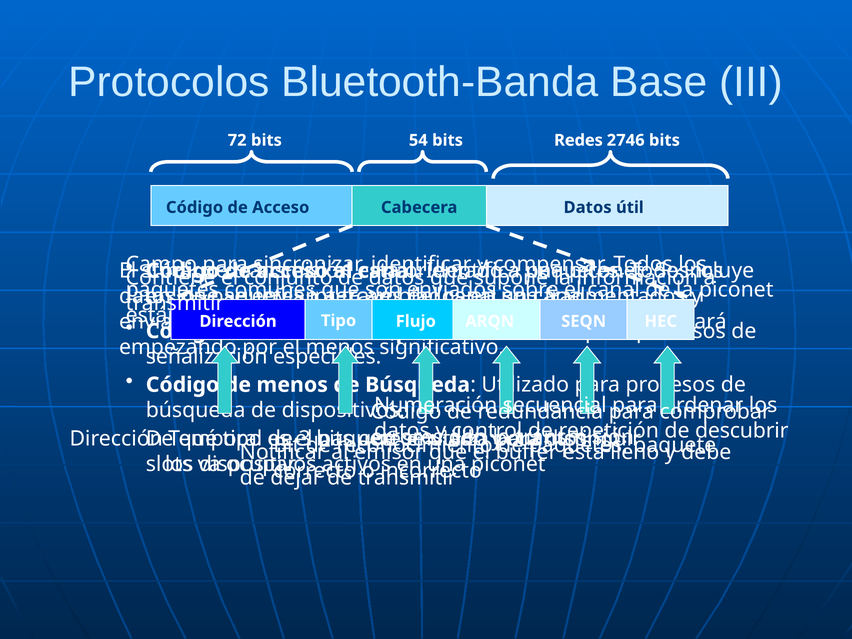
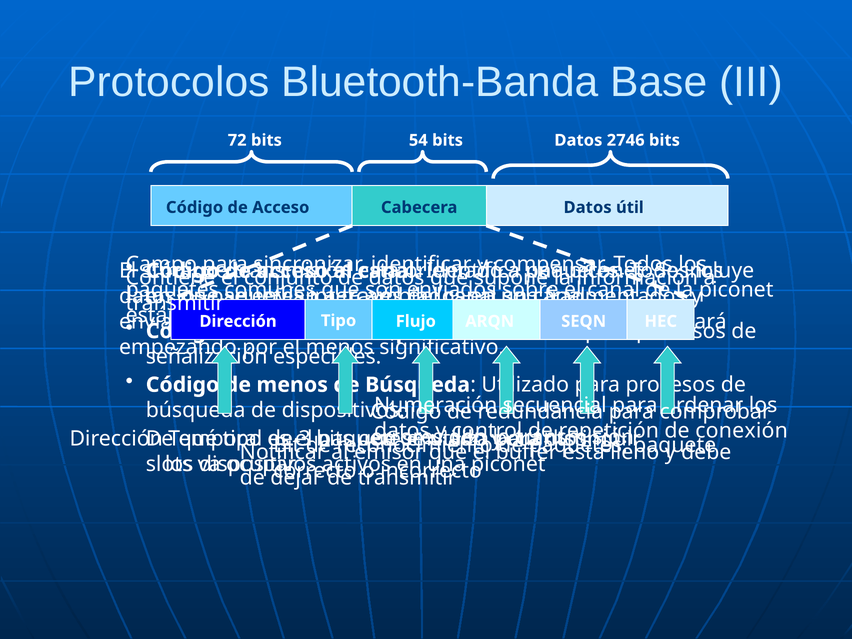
bits Redes: Redes -> Datos
descubrir: descubrir -> conexión
